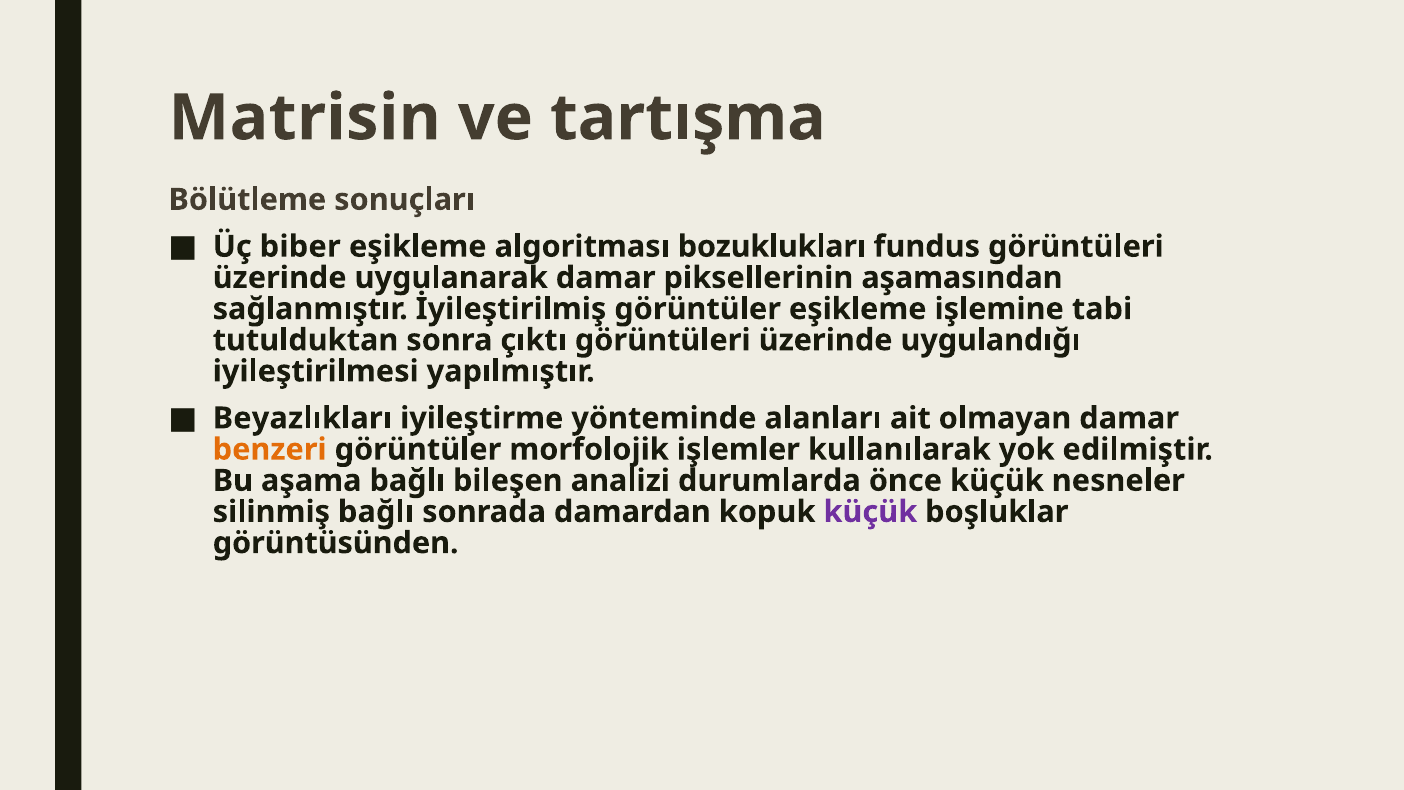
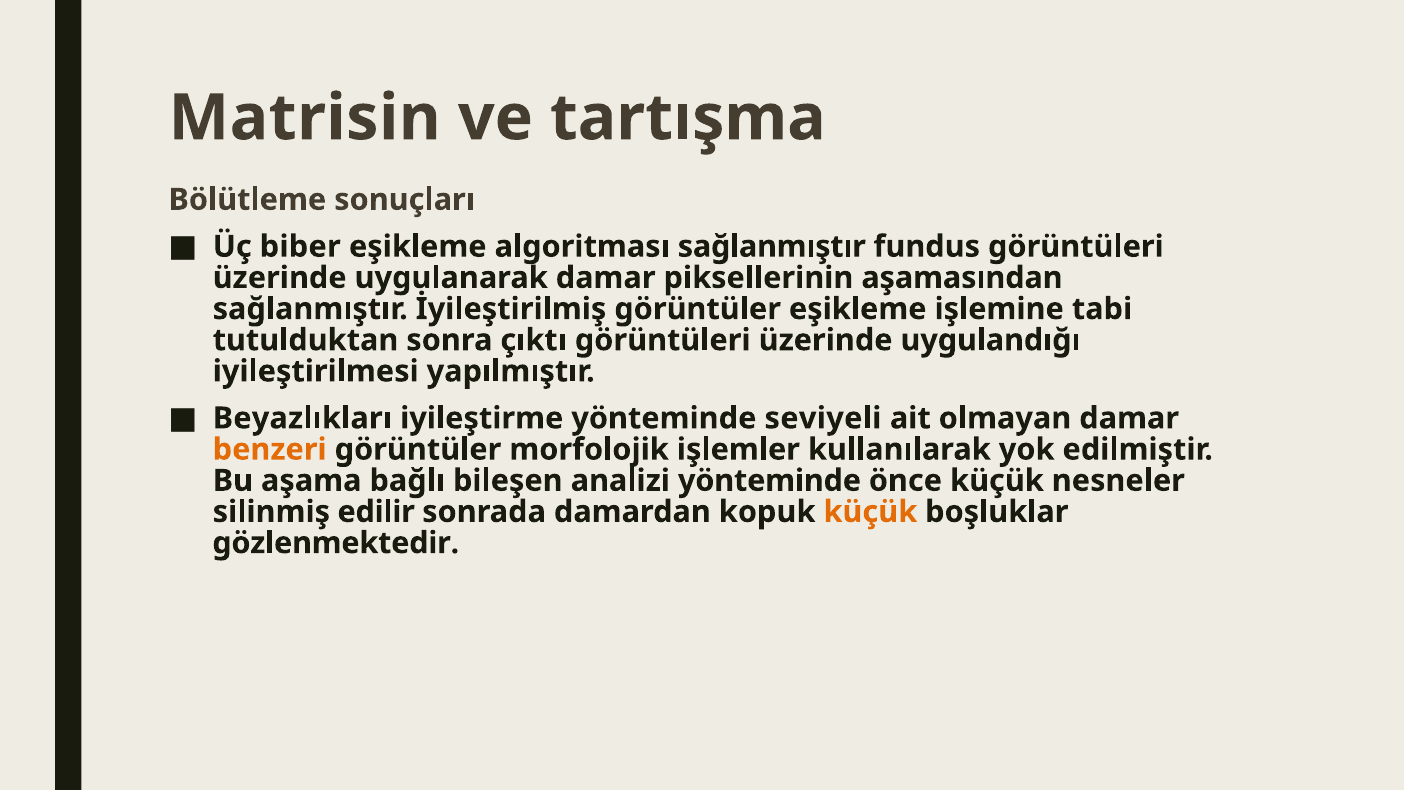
algoritması bozuklukları: bozuklukları -> sağlanmıştır
alanları: alanları -> seviyeli
analizi durumlarda: durumlarda -> yönteminde
silinmiş bağlı: bağlı -> edilir
küçük at (870, 512) colour: purple -> orange
görüntüsünden: görüntüsünden -> gözlenmektedir
